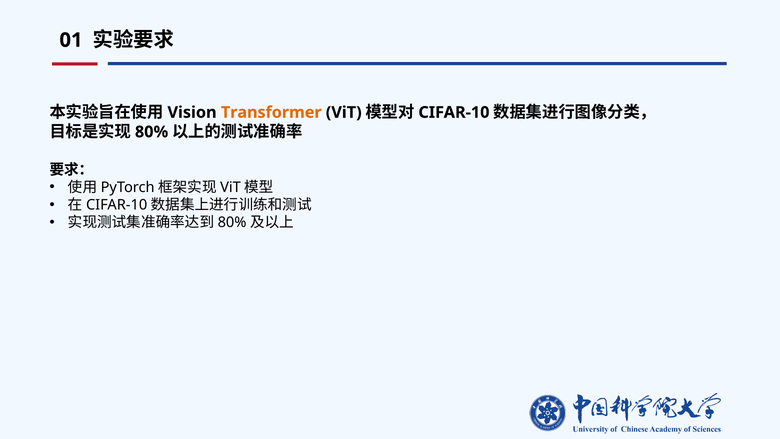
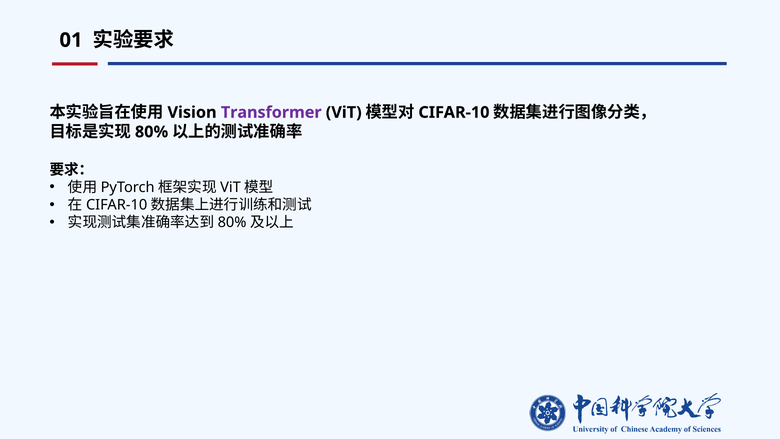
Transformer colour: orange -> purple
